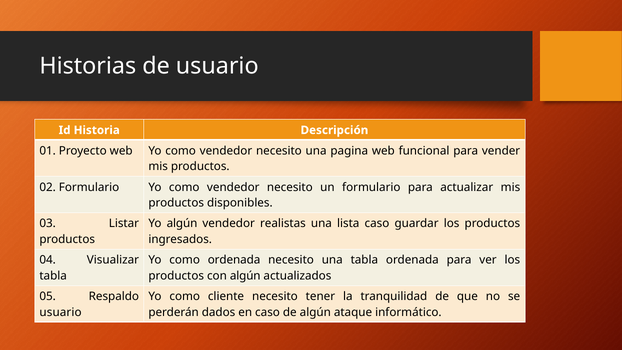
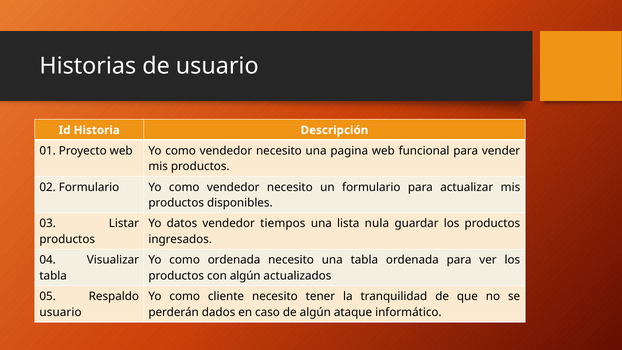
Yo algún: algún -> datos
realistas: realistas -> tiempos
lista caso: caso -> nula
